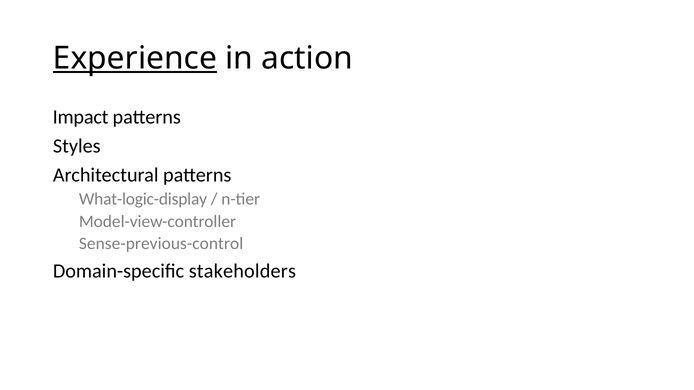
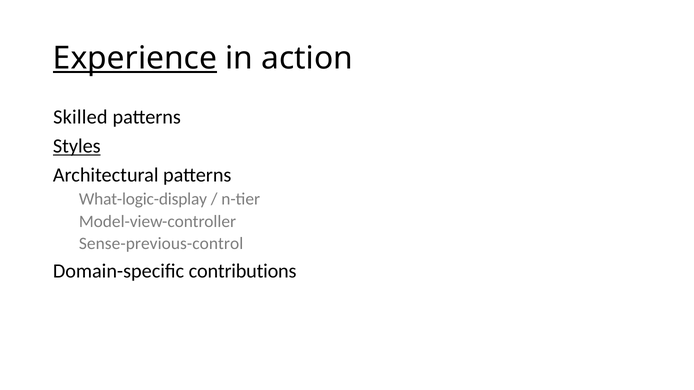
Impact: Impact -> Skilled
Styles underline: none -> present
stakeholders: stakeholders -> contributions
